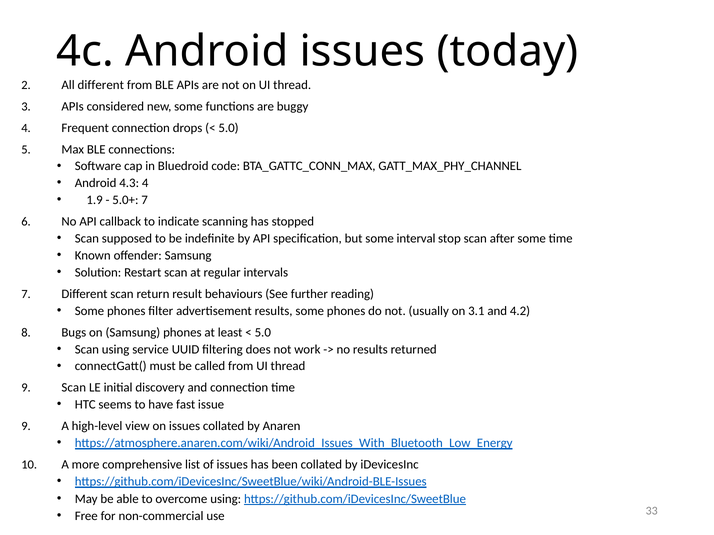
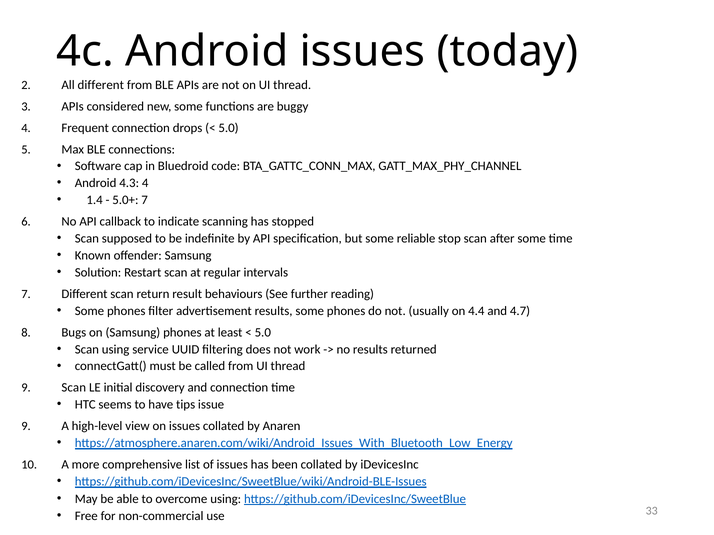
1.9: 1.9 -> 1.4
interval: interval -> reliable
3.1: 3.1 -> 4.4
4.2: 4.2 -> 4.7
fast: fast -> tips
